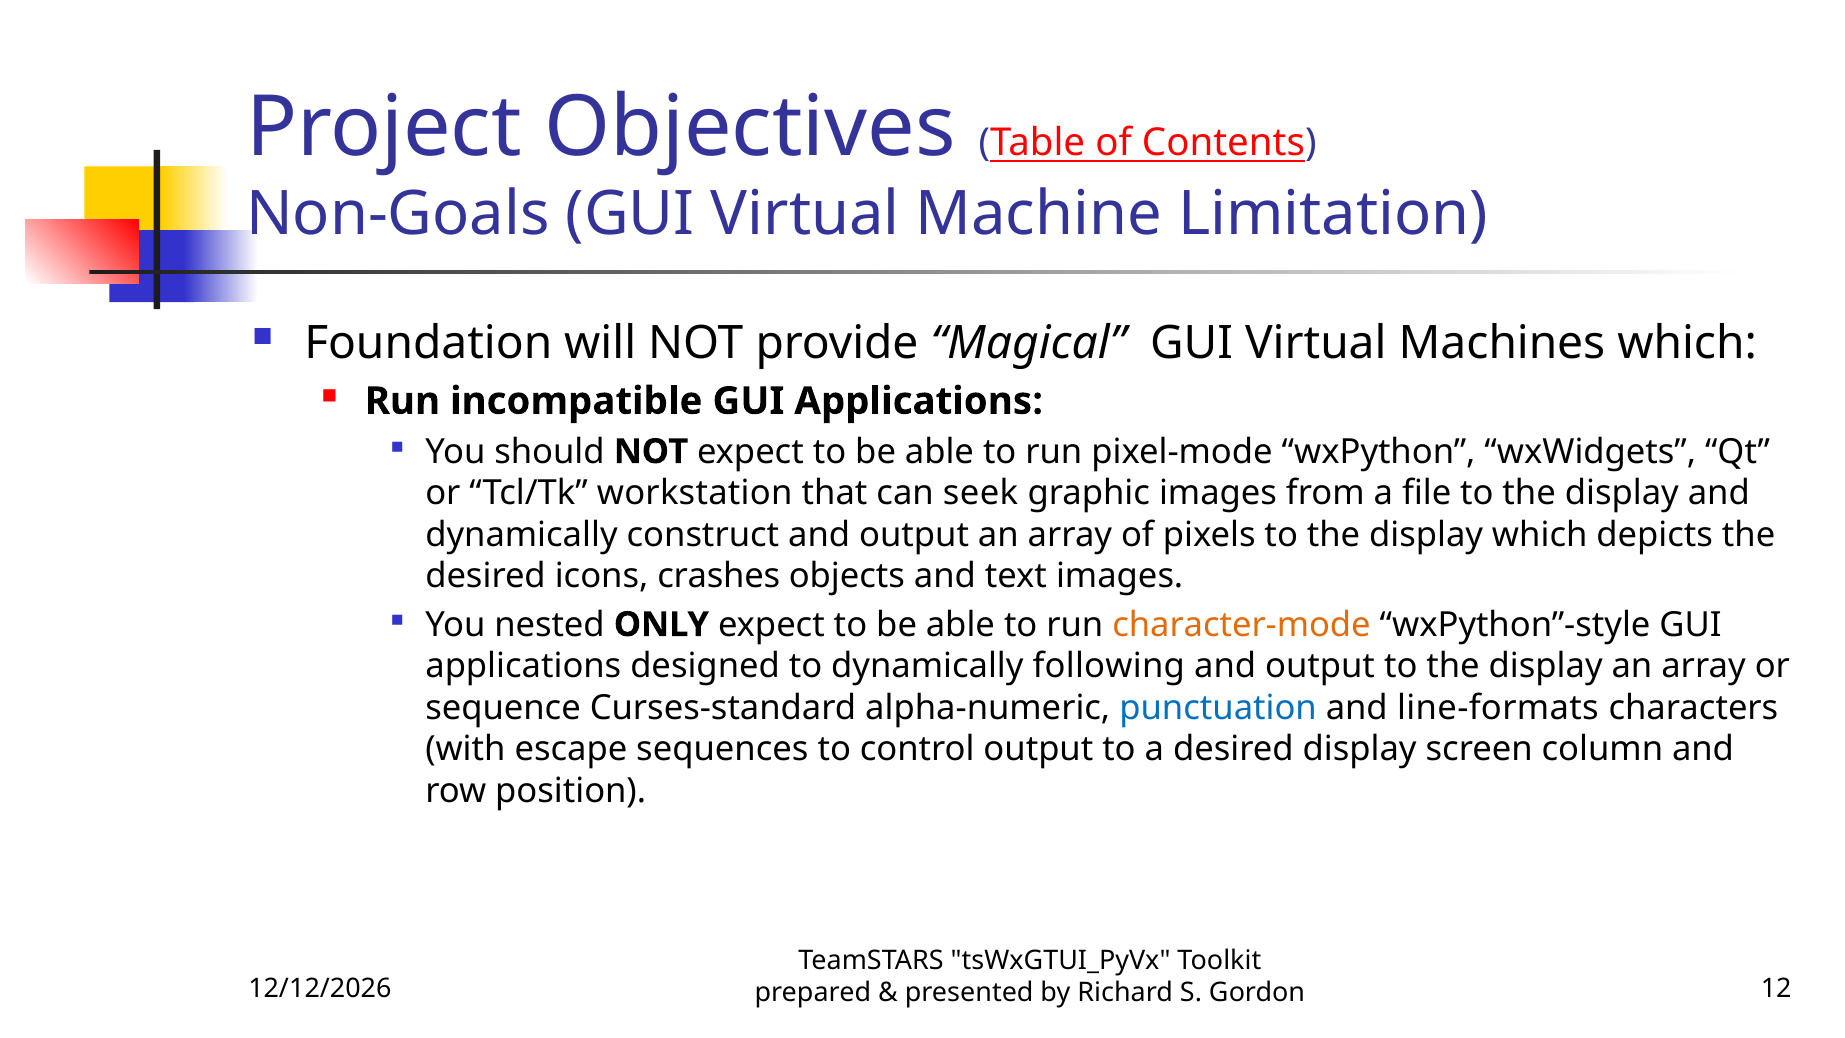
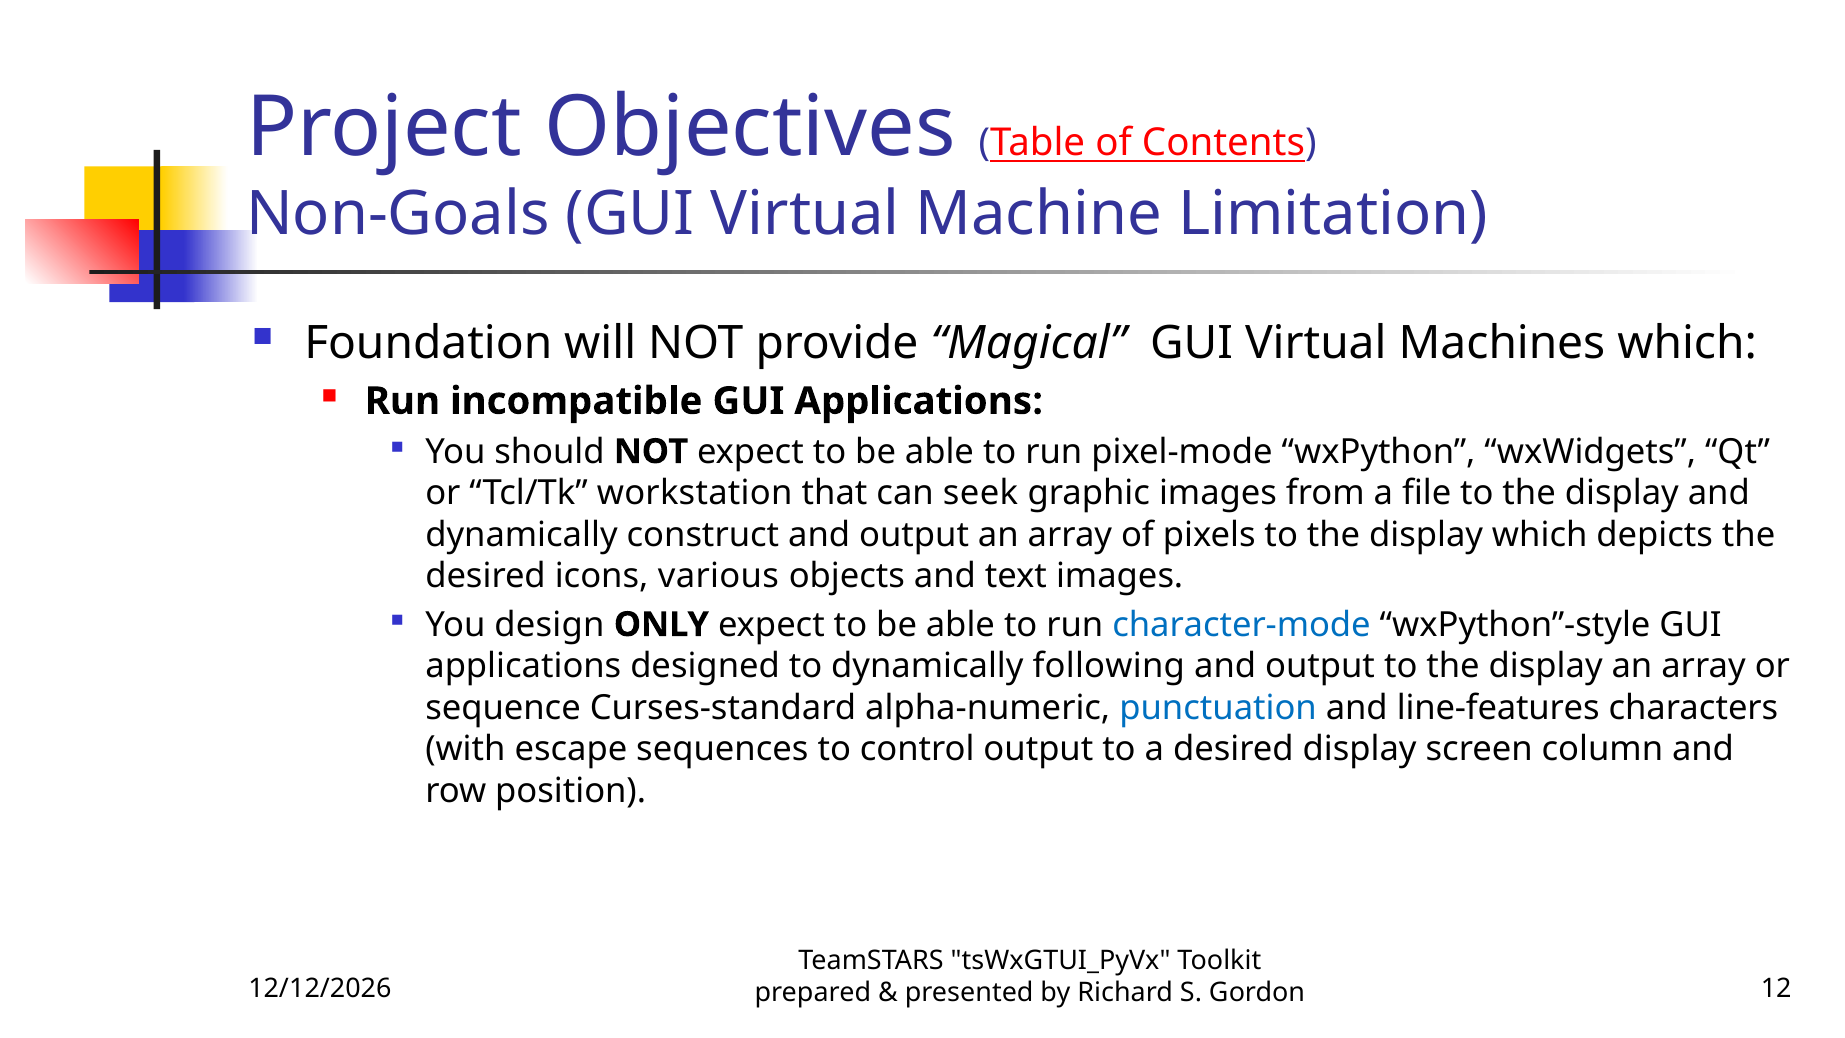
crashes: crashes -> various
nested: nested -> design
character-mode colour: orange -> blue
line-formats: line-formats -> line-features
